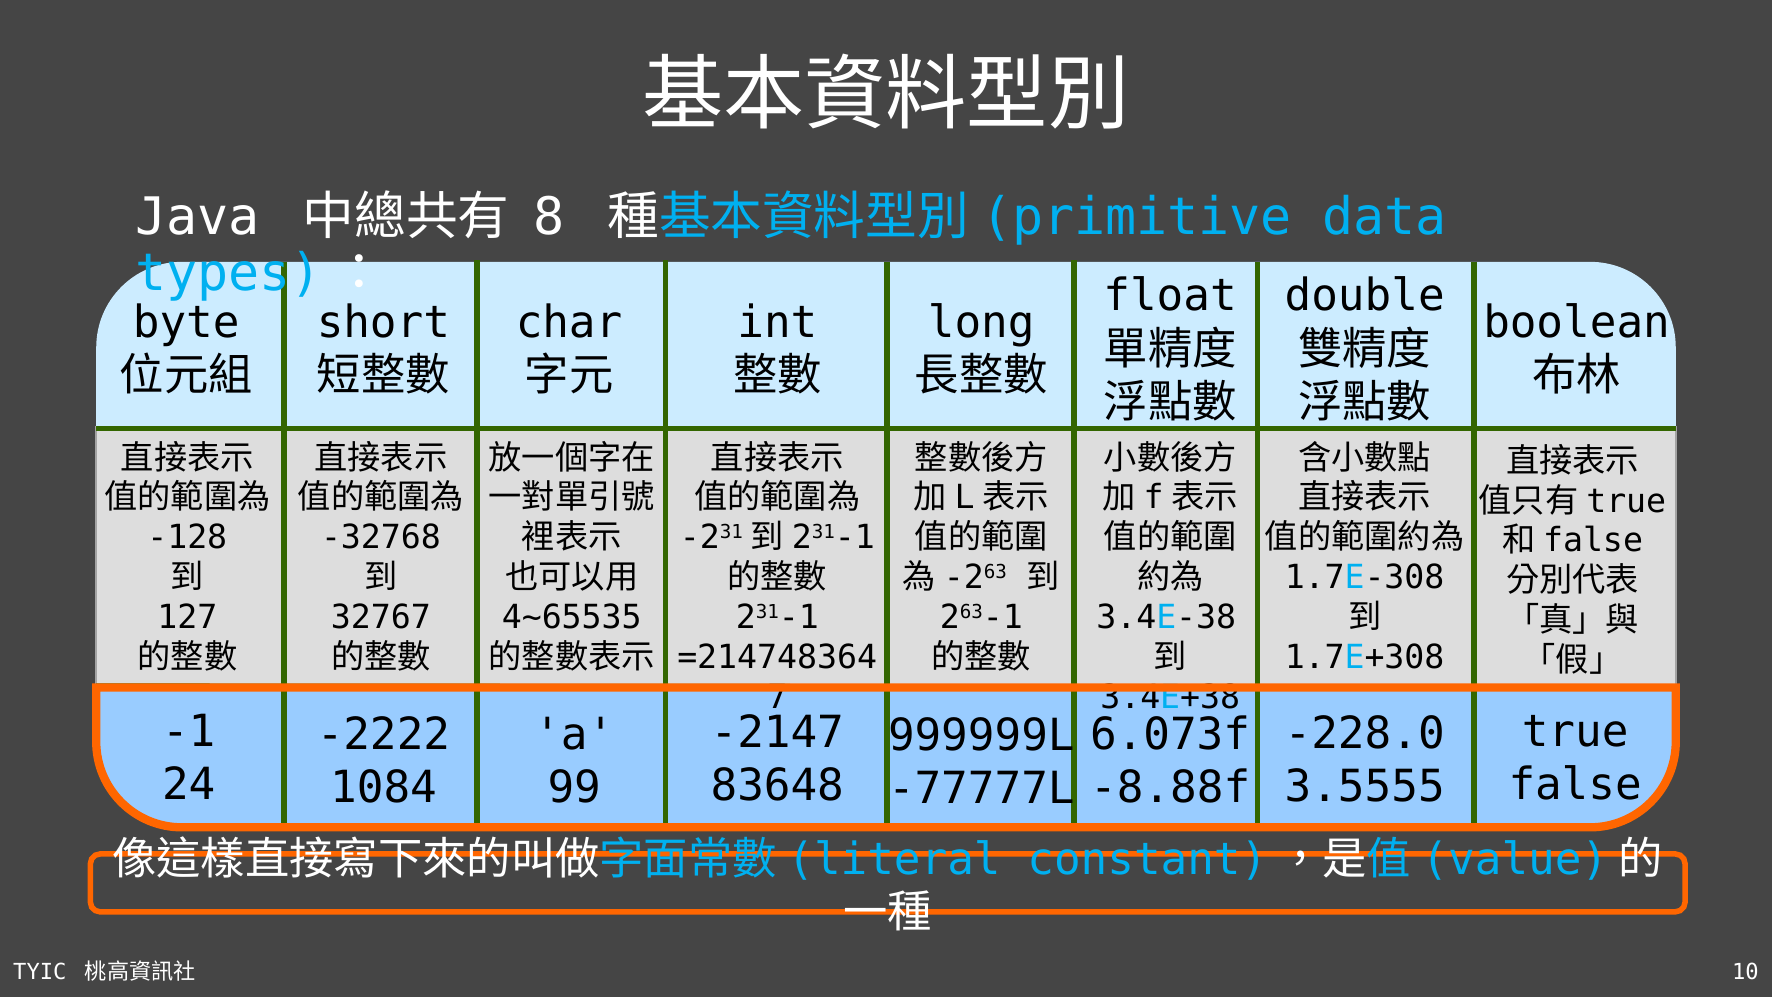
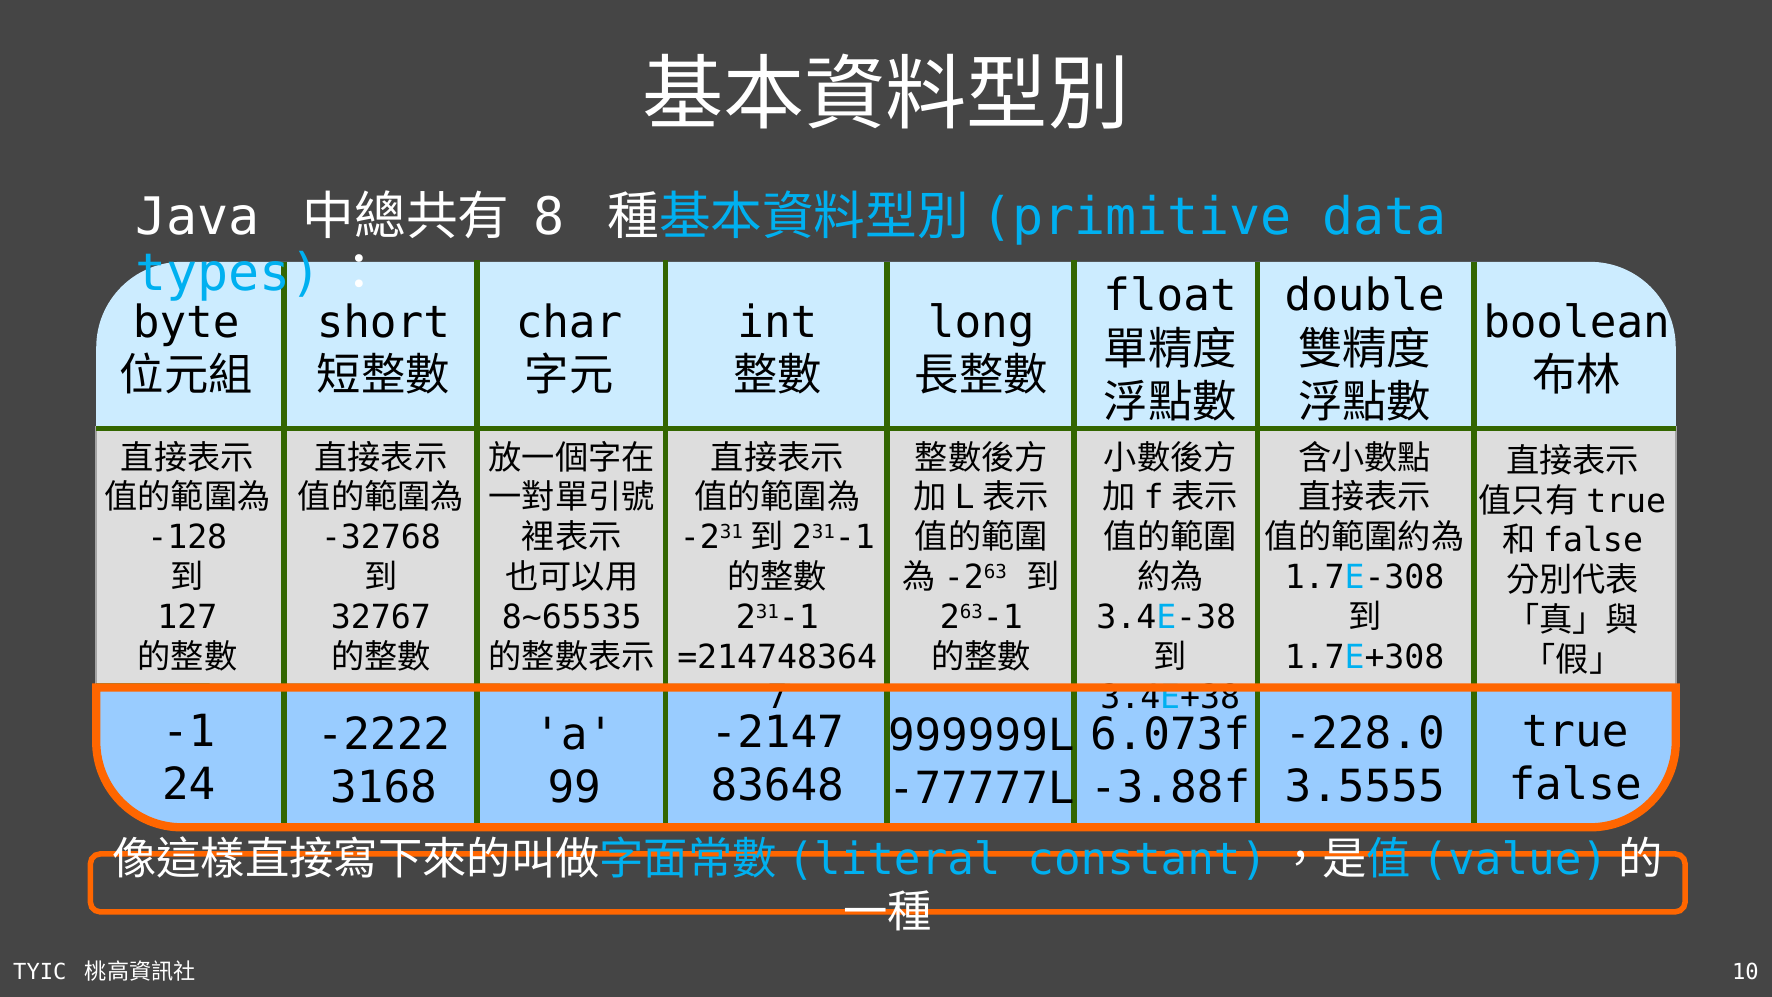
4~65535: 4~65535 -> 8~65535
1084: 1084 -> 3168
-8.88f: -8.88f -> -3.88f
